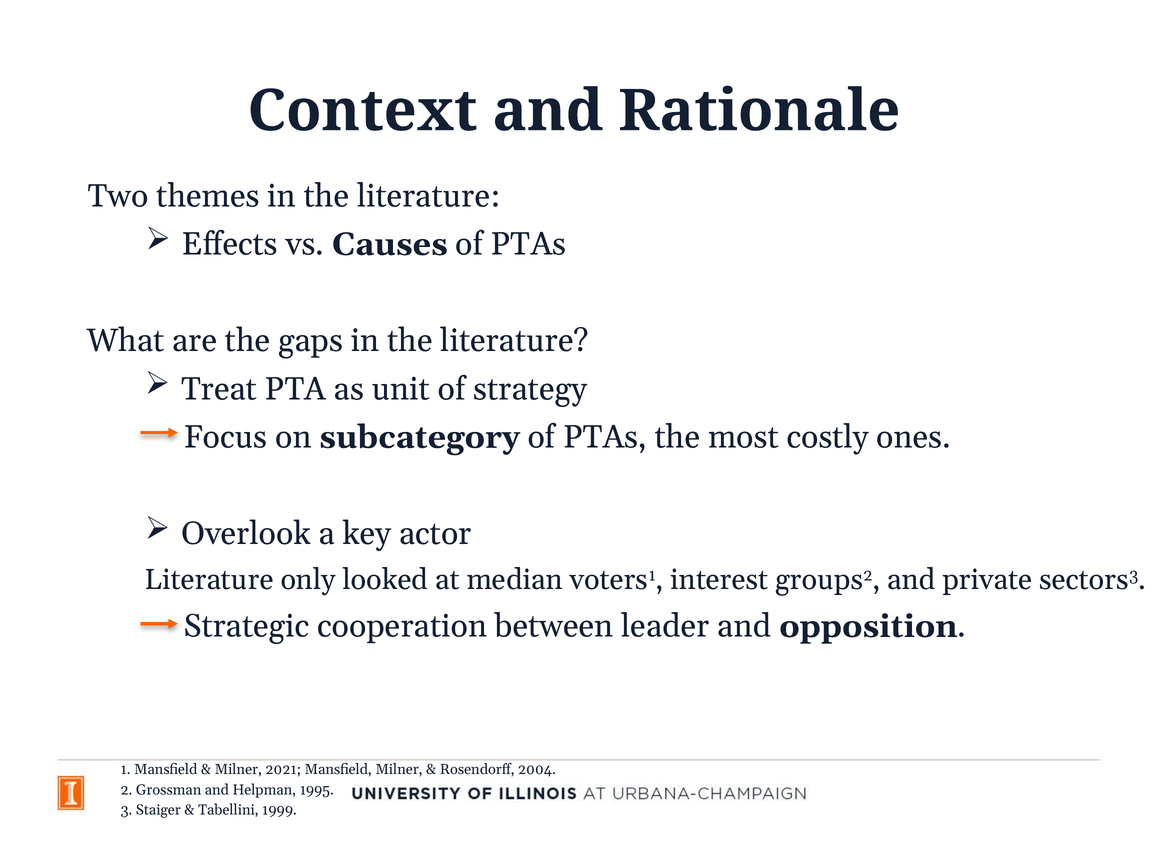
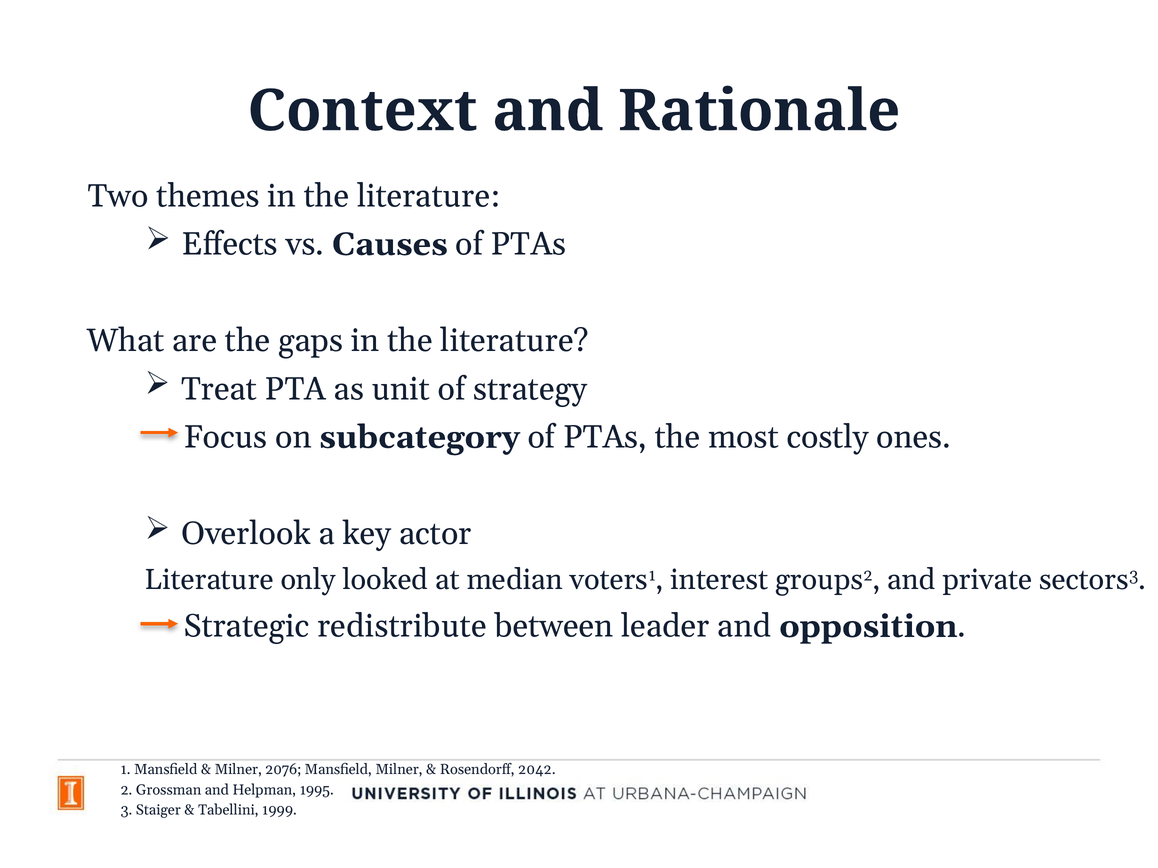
cooperation: cooperation -> redistribute
2021: 2021 -> 2076
2004: 2004 -> 2042
